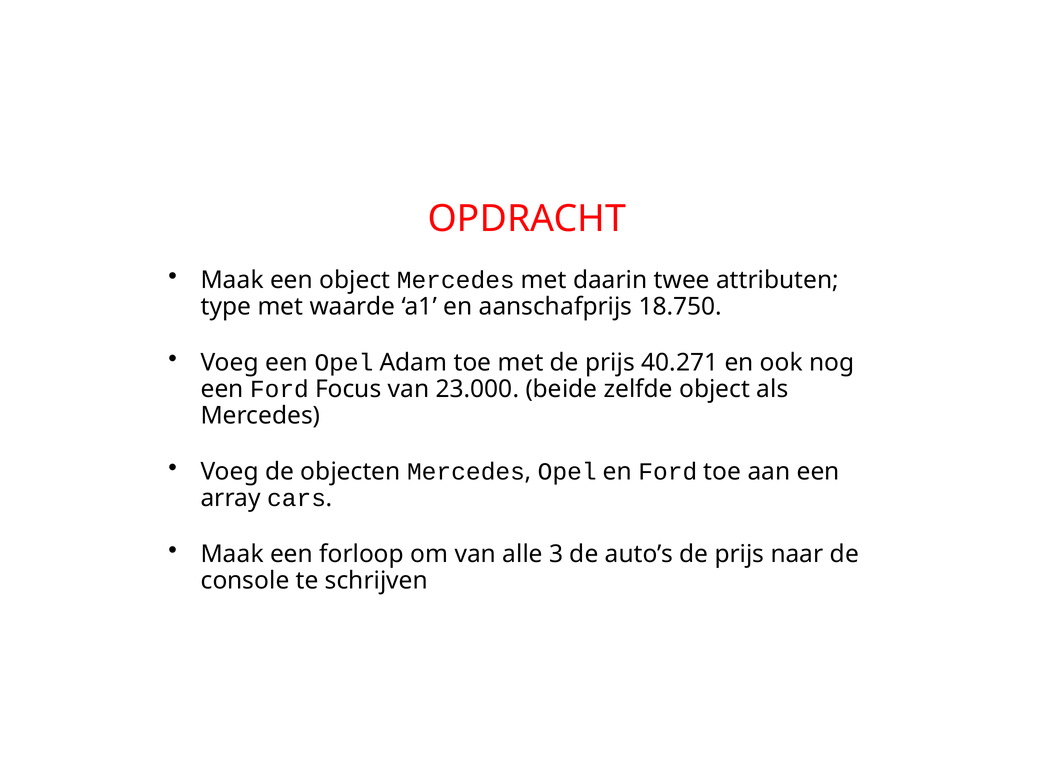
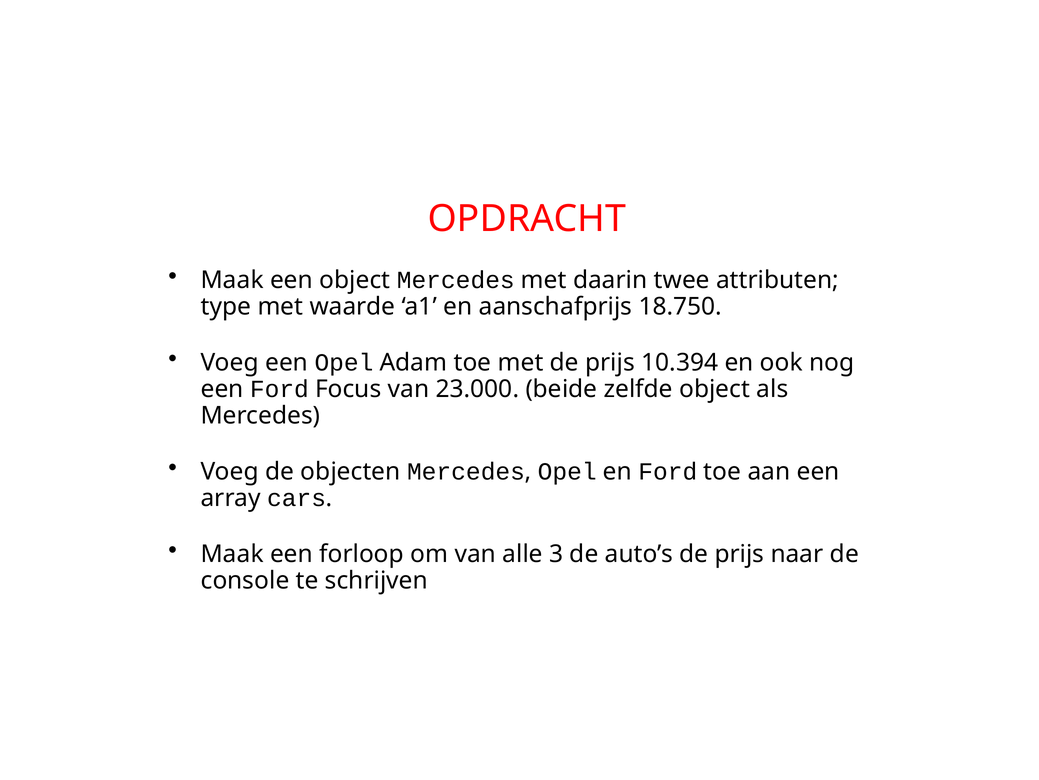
40.271: 40.271 -> 10.394
